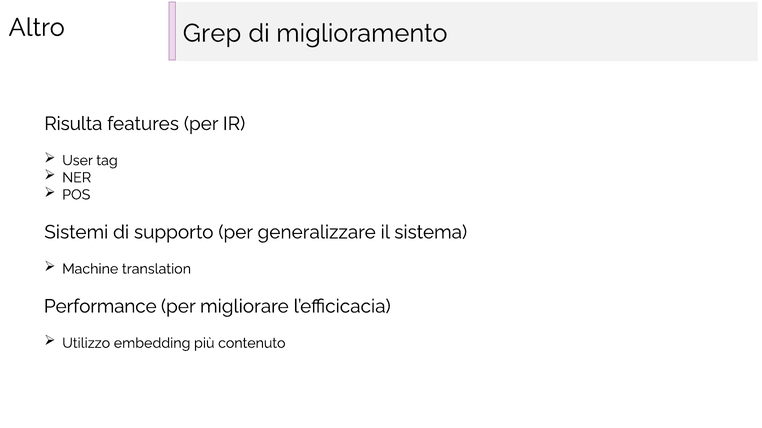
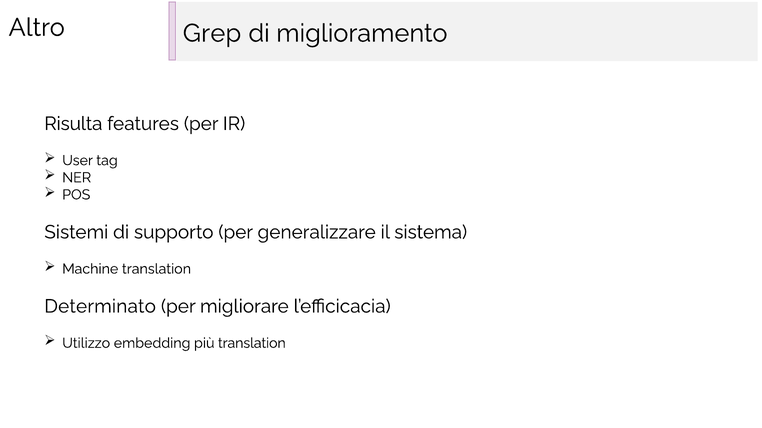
Performance: Performance -> Determinato
più contenuto: contenuto -> translation
